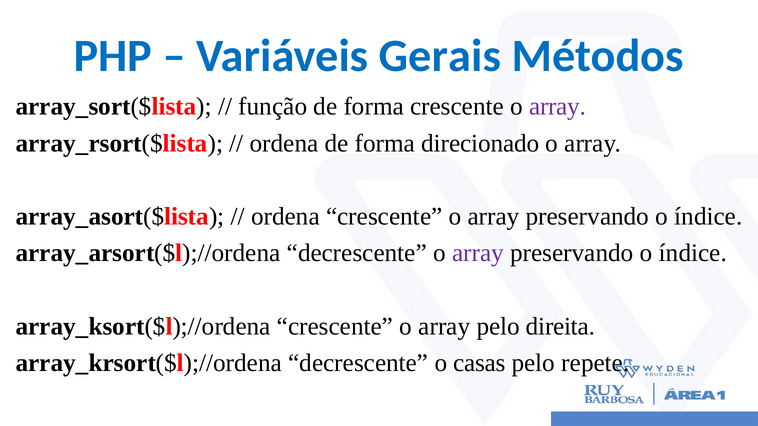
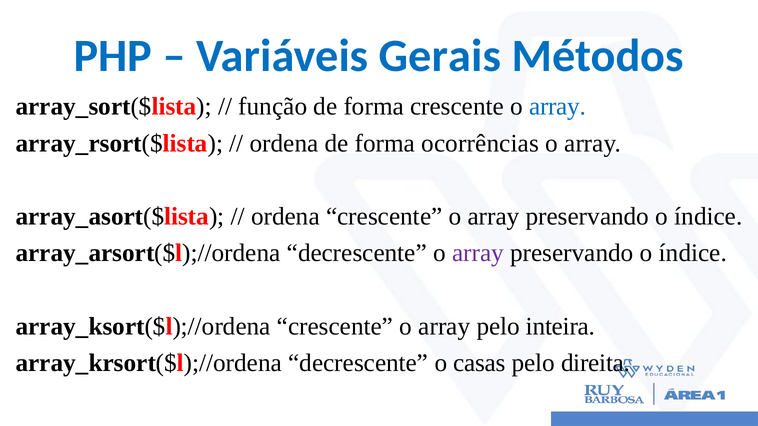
array at (558, 107) colour: purple -> blue
direcionado: direcionado -> ocorrências
direita: direita -> inteira
repete: repete -> direita
